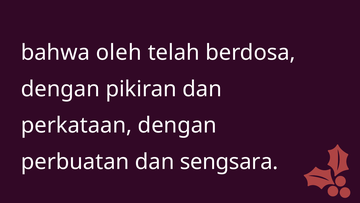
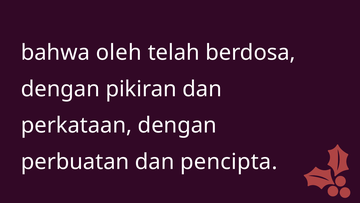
sengsara: sengsara -> pencipta
